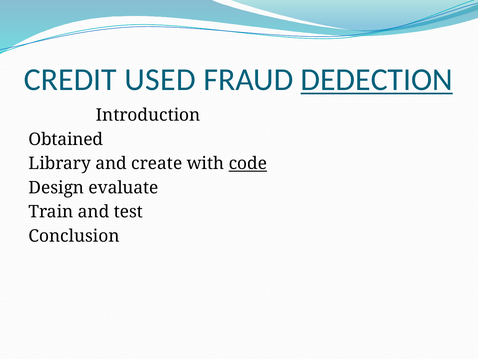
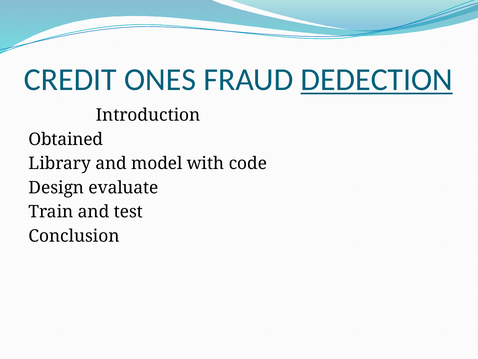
USED: USED -> ONES
create: create -> model
code underline: present -> none
